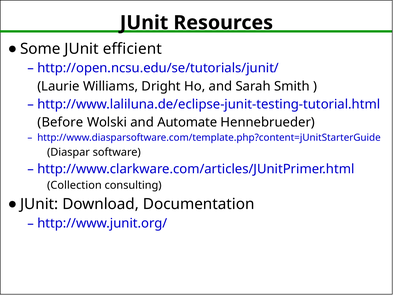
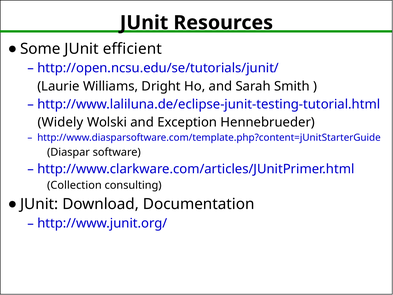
Before: Before -> Widely
Automate: Automate -> Exception
